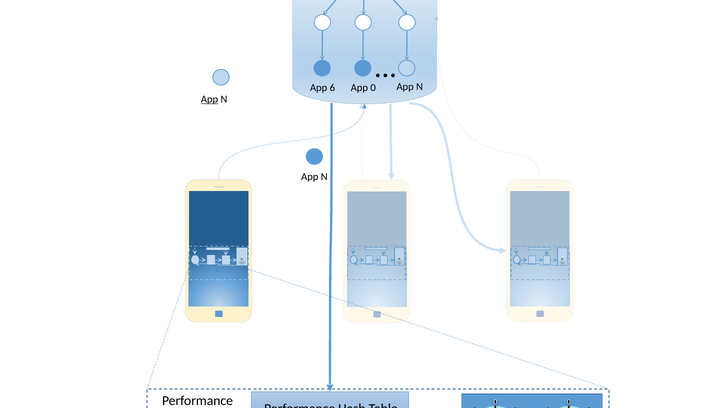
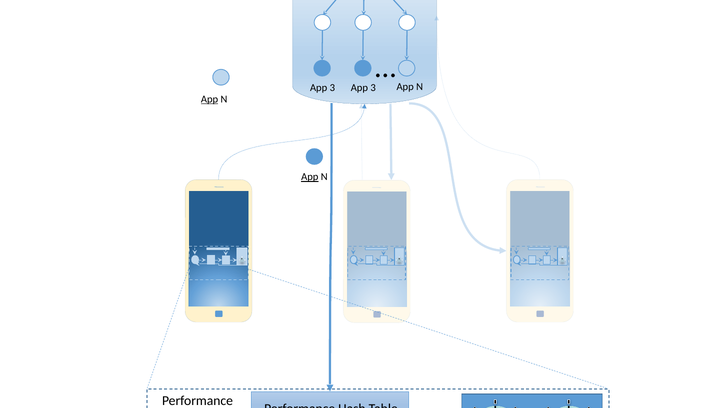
6 at (332, 88): 6 -> 3
0 at (373, 88): 0 -> 3
App at (310, 177) underline: none -> present
